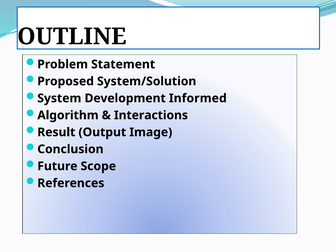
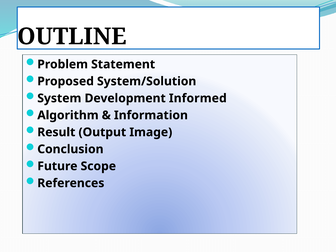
Interactions: Interactions -> Information
